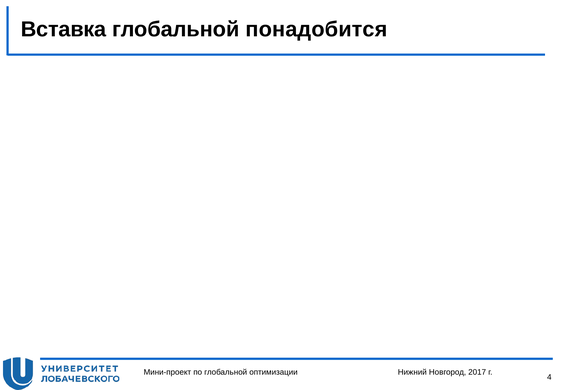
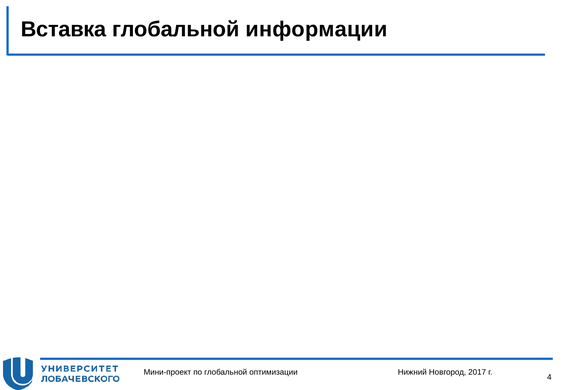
понадобится: понадобится -> информации
